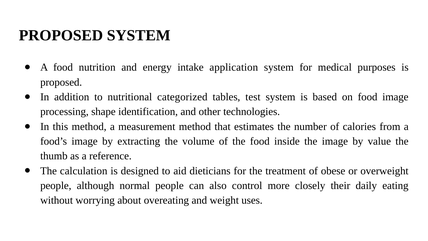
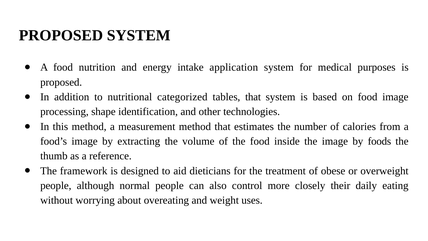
tables test: test -> that
value: value -> foods
calculation: calculation -> framework
